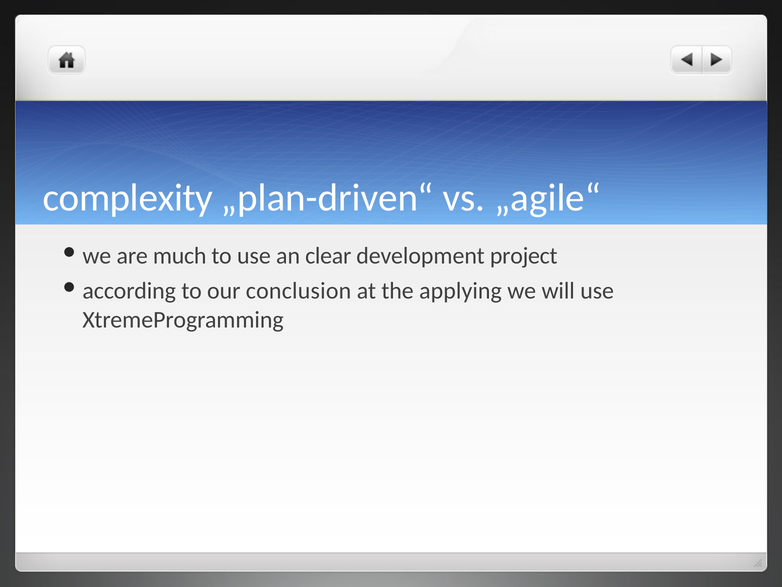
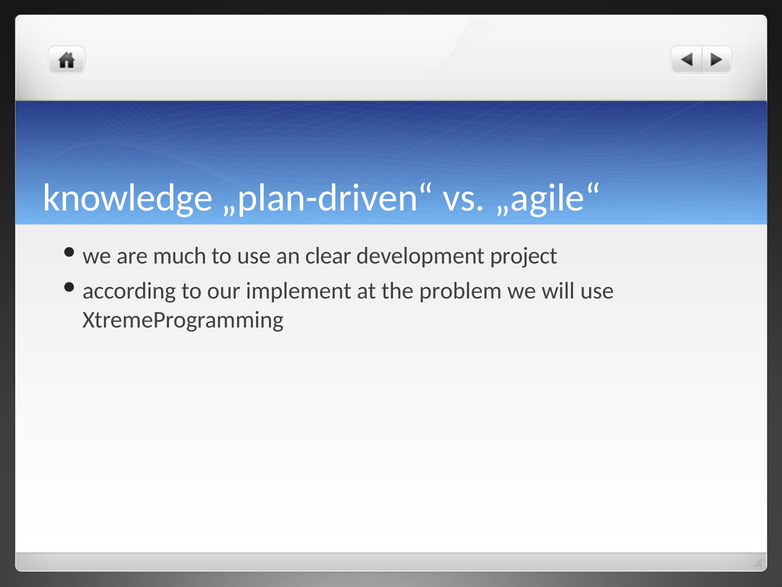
complexity: complexity -> knowledge
conclusion: conclusion -> implement
applying: applying -> problem
